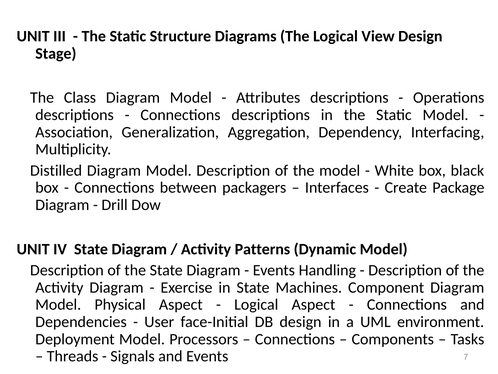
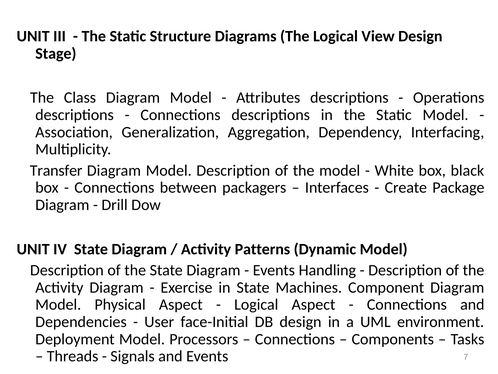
Distilled: Distilled -> Transfer
